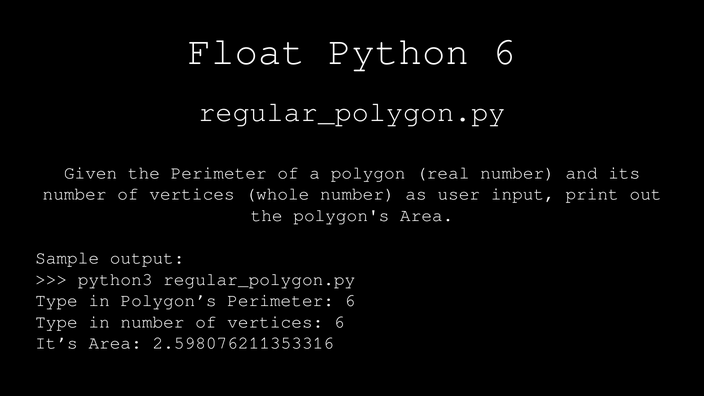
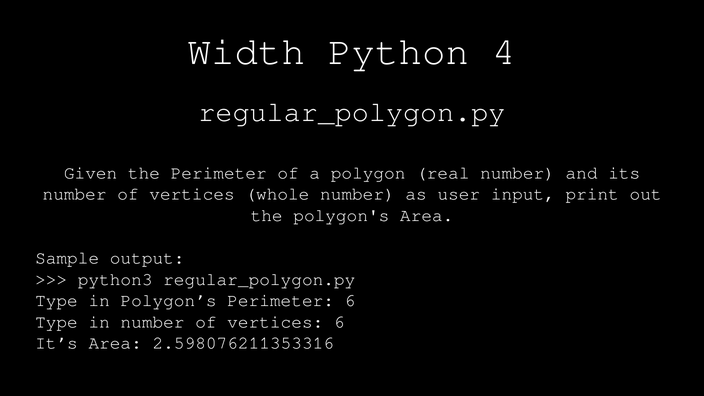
Float: Float -> Width
Python 6: 6 -> 4
